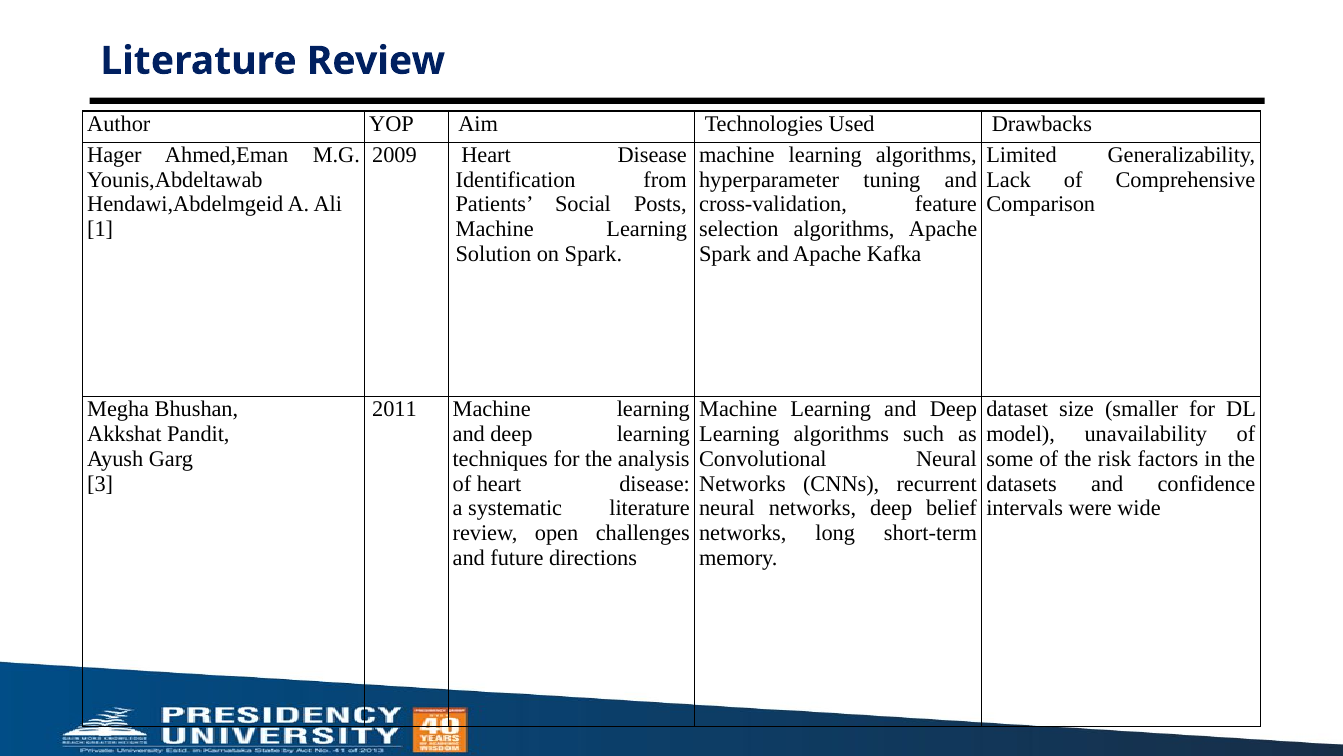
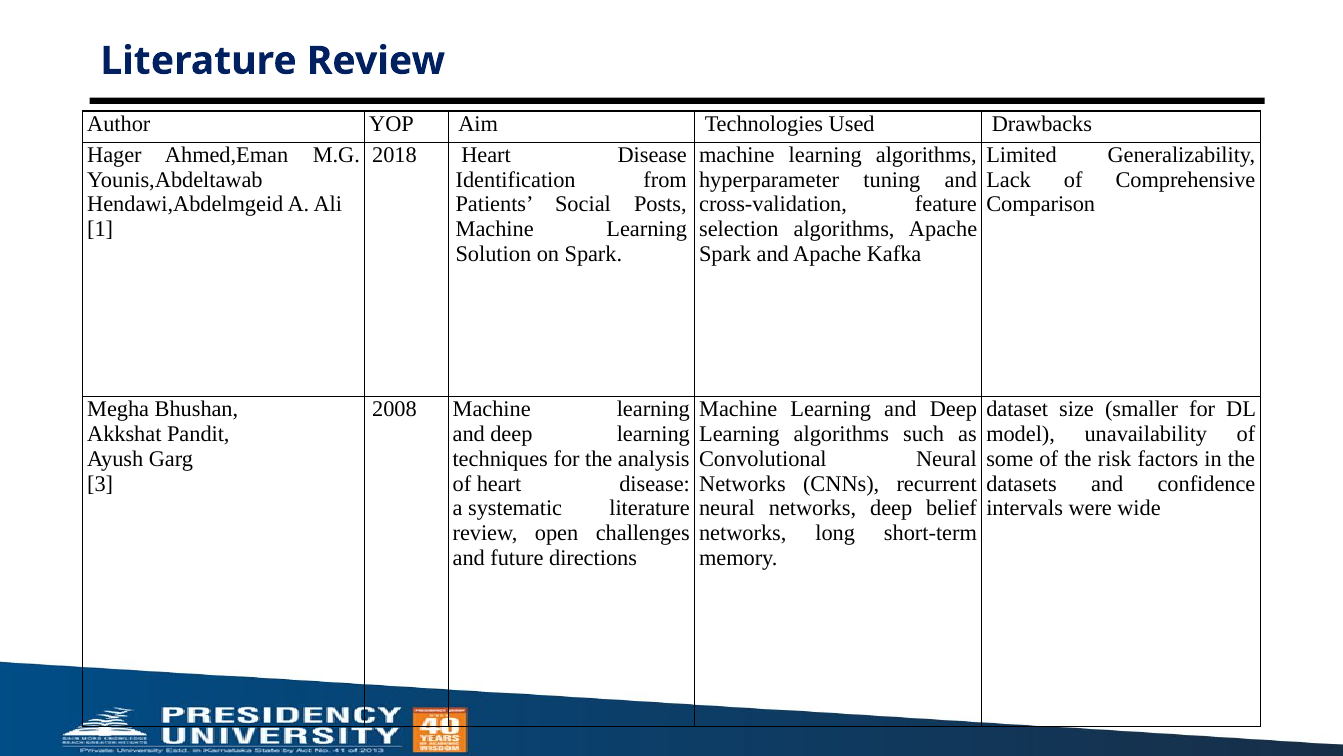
2009: 2009 -> 2018
2011: 2011 -> 2008
